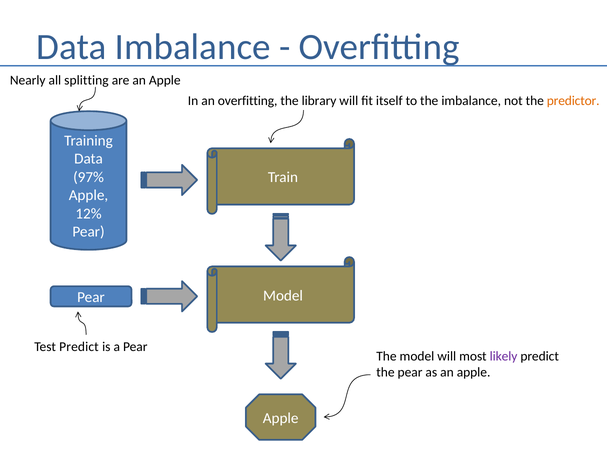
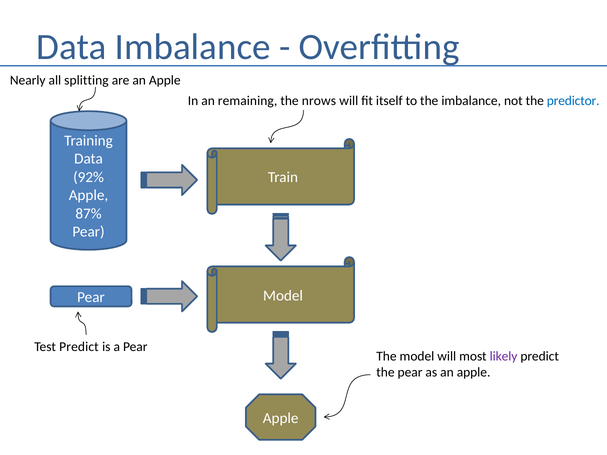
an overfitting: overfitting -> remaining
library: library -> nrows
predictor colour: orange -> blue
97%: 97% -> 92%
12%: 12% -> 87%
